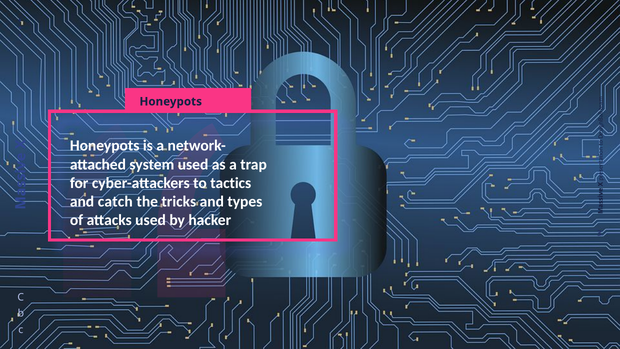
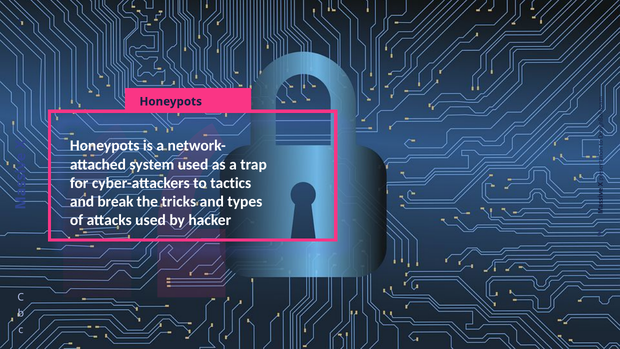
catch: catch -> break
